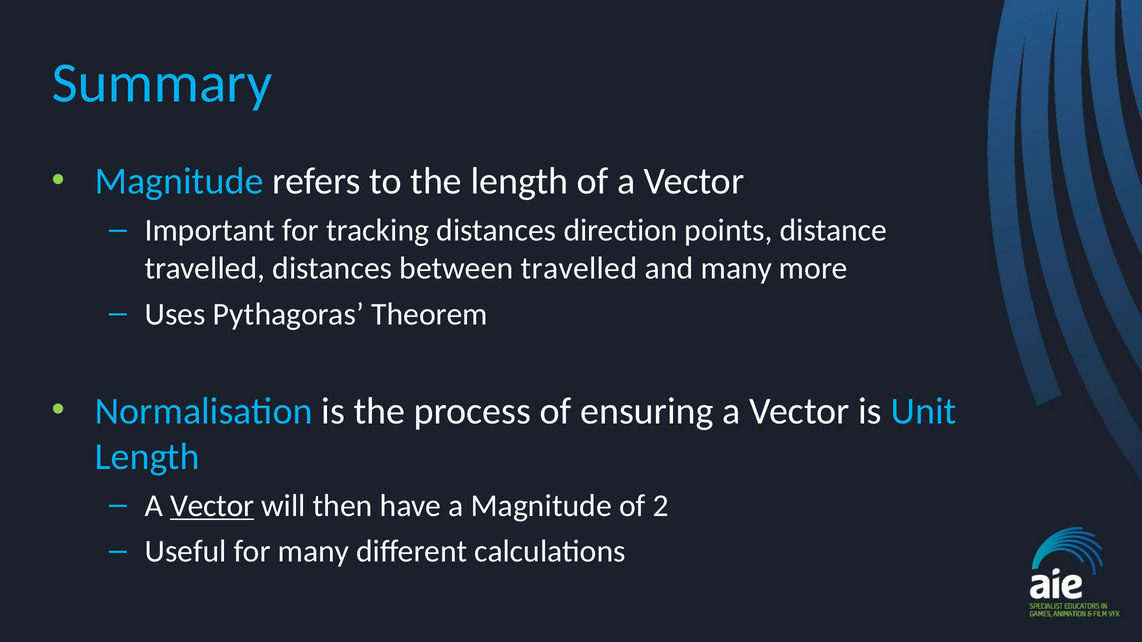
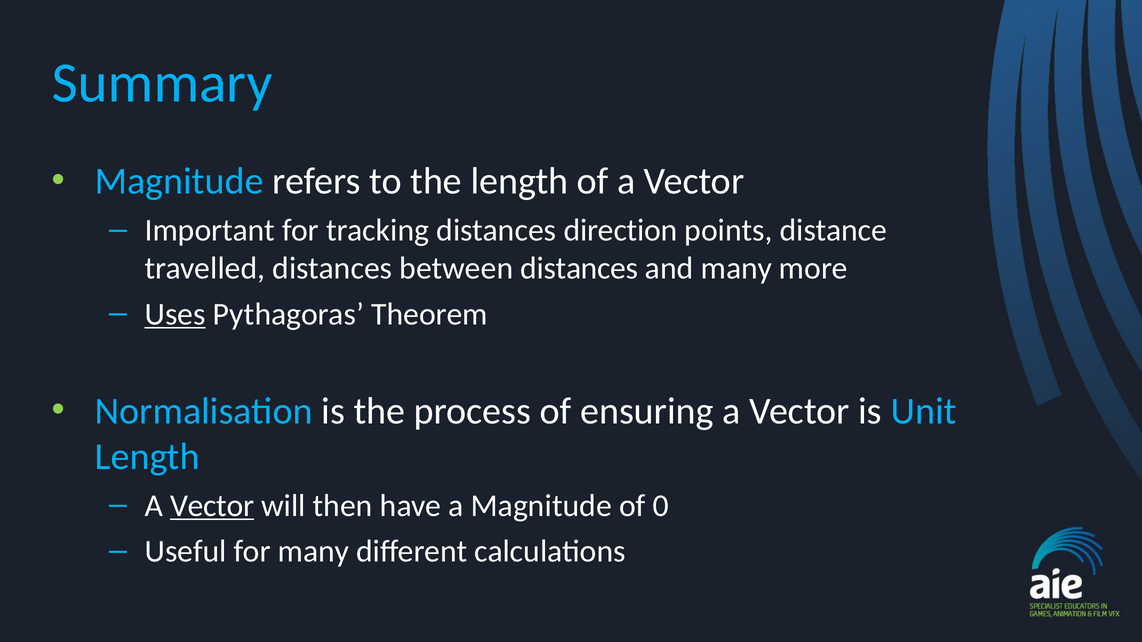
between travelled: travelled -> distances
Uses underline: none -> present
2: 2 -> 0
